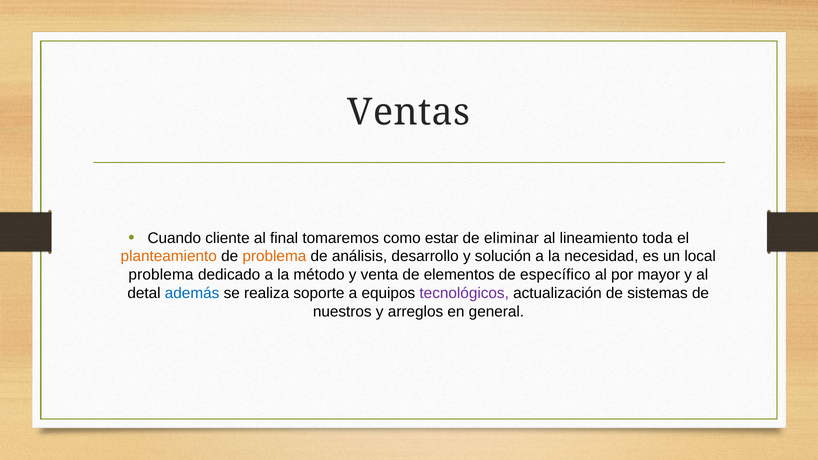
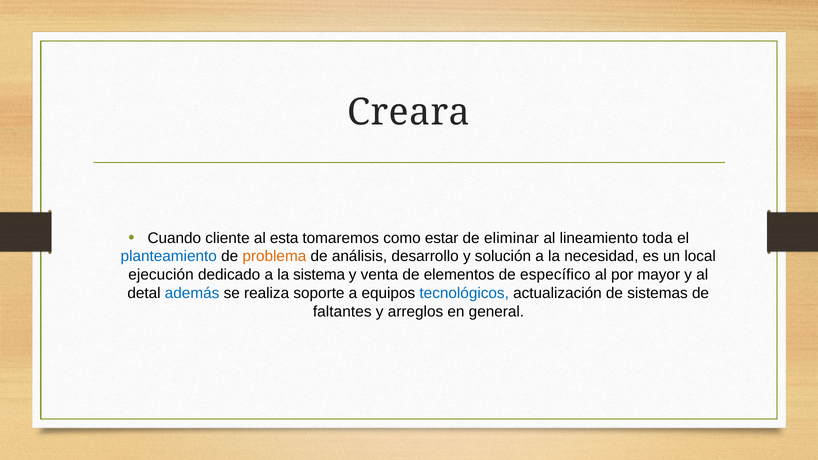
Ventas: Ventas -> Creara
final: final -> esta
planteamiento colour: orange -> blue
problema at (161, 275): problema -> ejecución
método: método -> sistema
tecnológicos colour: purple -> blue
nuestros: nuestros -> faltantes
